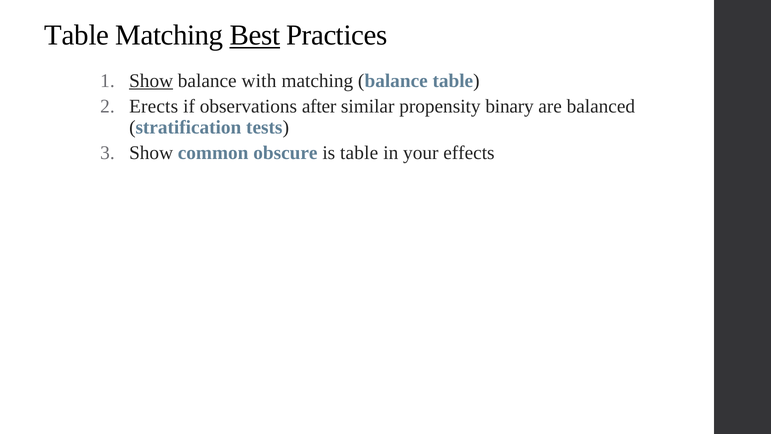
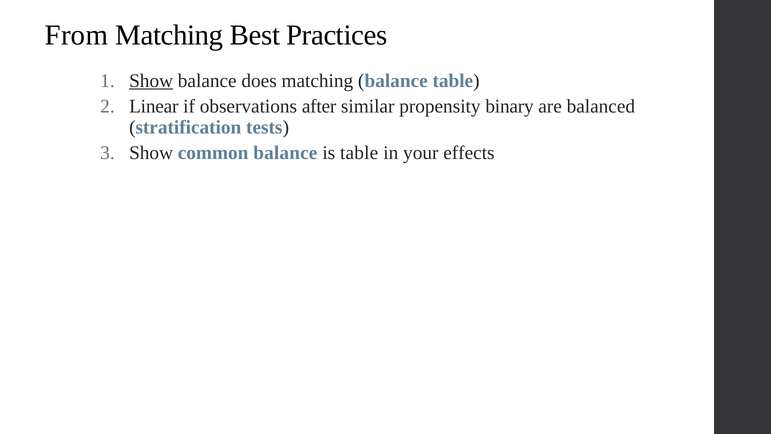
Table at (77, 35): Table -> From
Best underline: present -> none
with: with -> does
Erects: Erects -> Linear
common obscure: obscure -> balance
